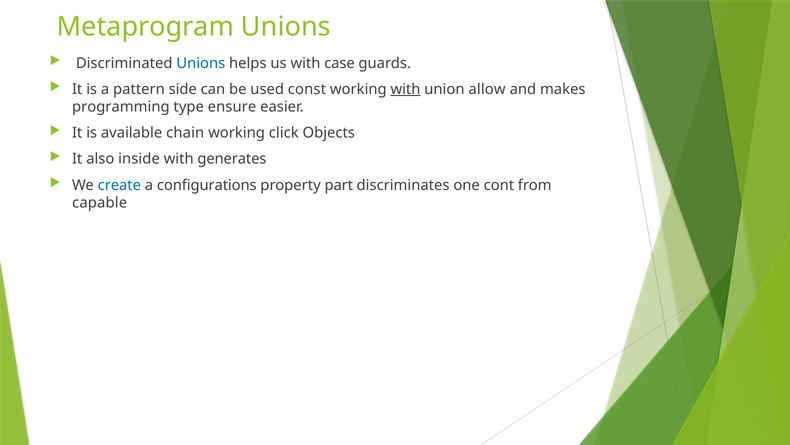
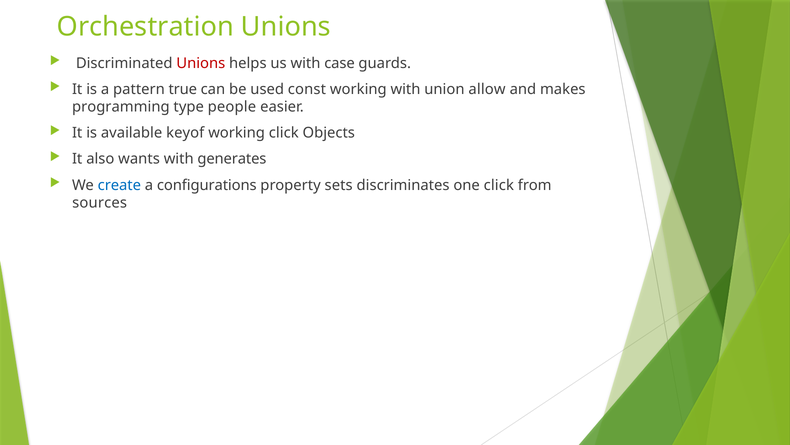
Metaprogram: Metaprogram -> Orchestration
Unions at (201, 63) colour: blue -> red
side: side -> true
with at (406, 89) underline: present -> none
ensure: ensure -> people
chain: chain -> keyof
inside: inside -> wants
part: part -> sets
one cont: cont -> click
capable: capable -> sources
